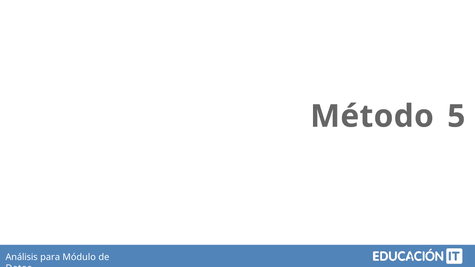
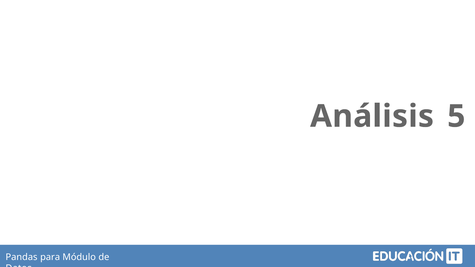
Método: Método -> Análisis
Análisis: Análisis -> Pandas
